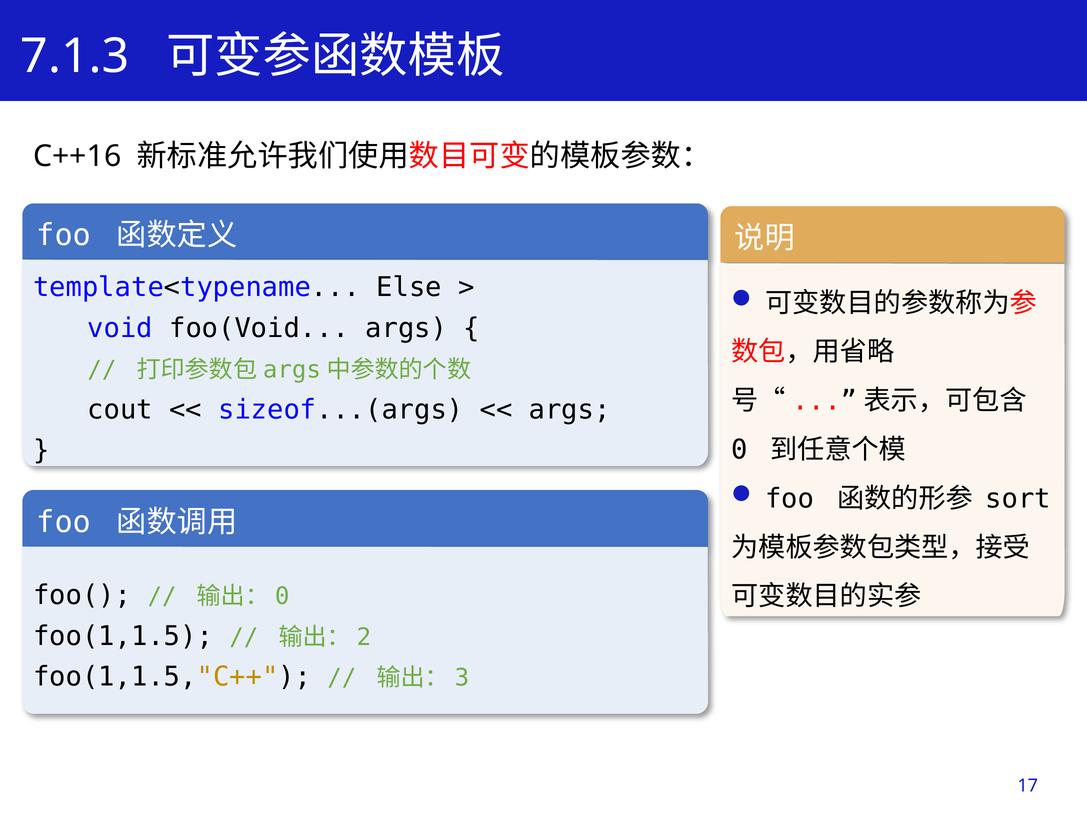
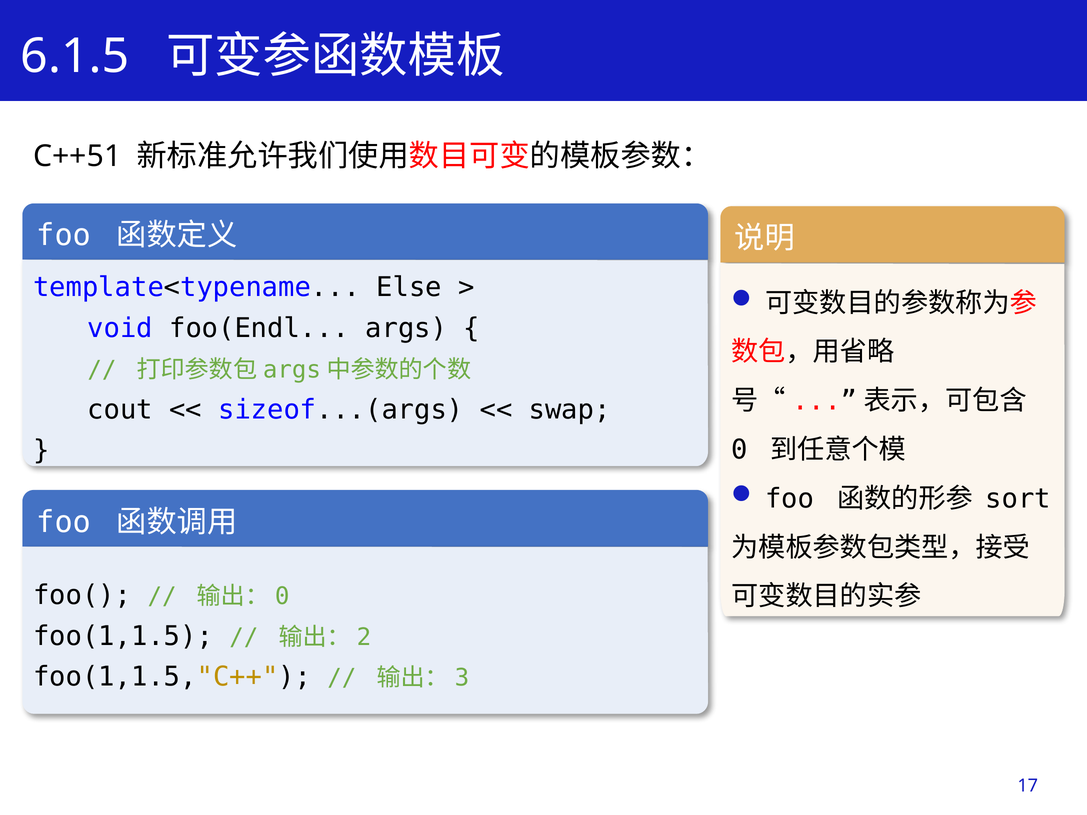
7.1.3: 7.1.3 -> 6.1.5
C++16: C++16 -> C++51
foo(Void: foo(Void -> foo(Endl
args at (570, 410): args -> swap
